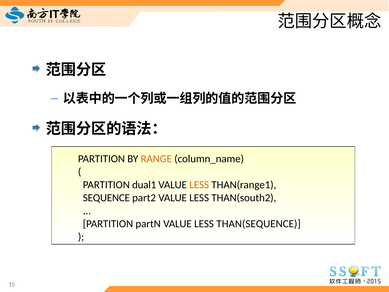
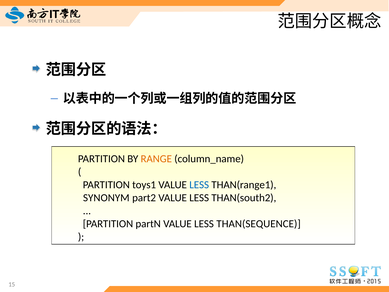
dual1: dual1 -> toys1
LESS at (199, 185) colour: orange -> blue
SEQUENCE: SEQUENCE -> SYNONYM
